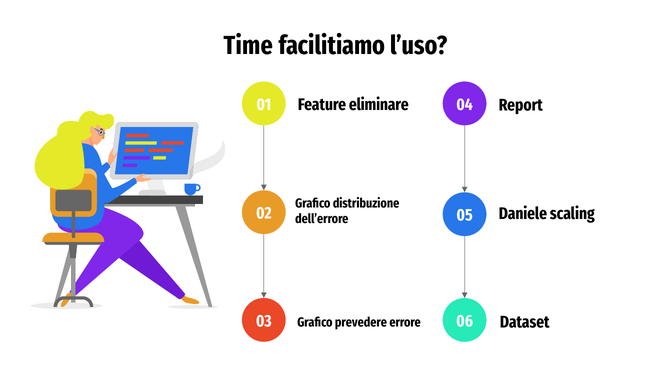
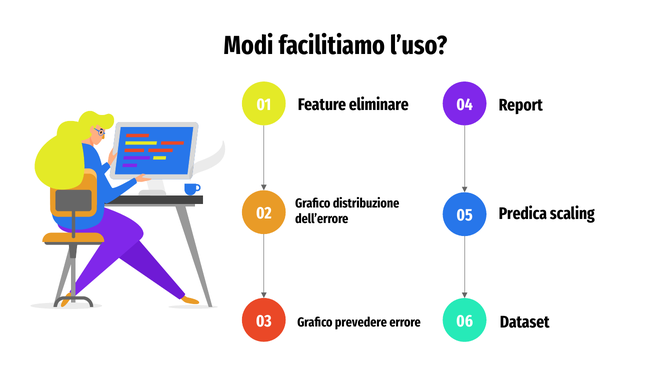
Time: Time -> Modi
Daniele: Daniele -> Predica
